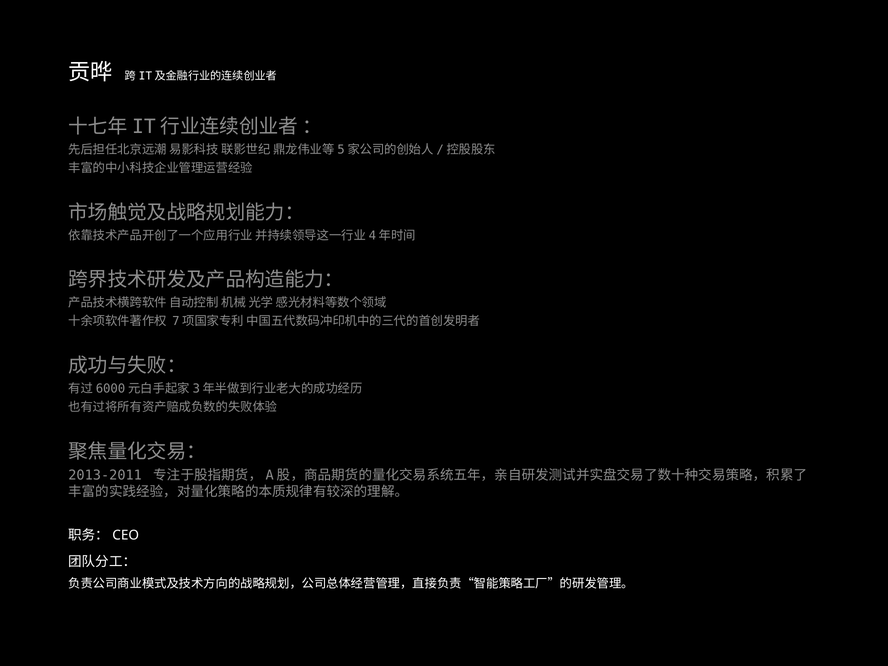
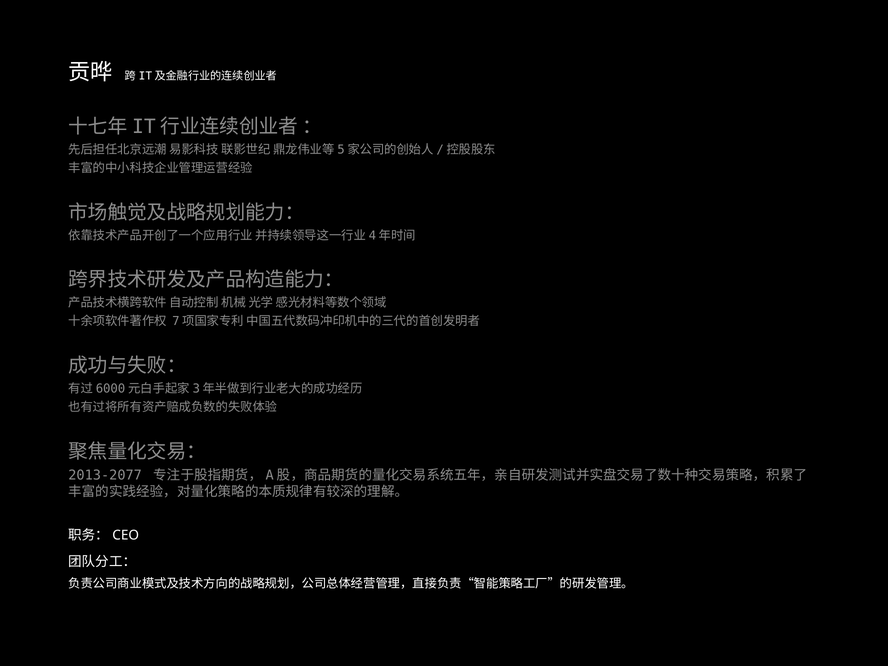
2013-2011: 2013-2011 -> 2013-2077
